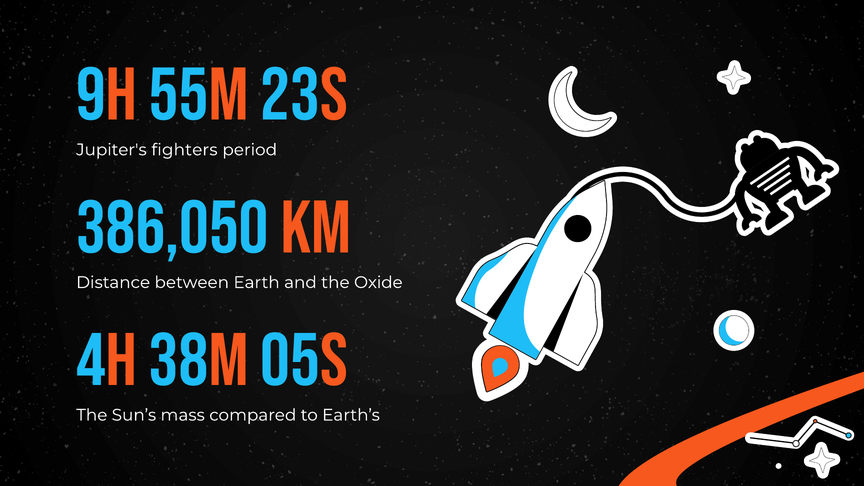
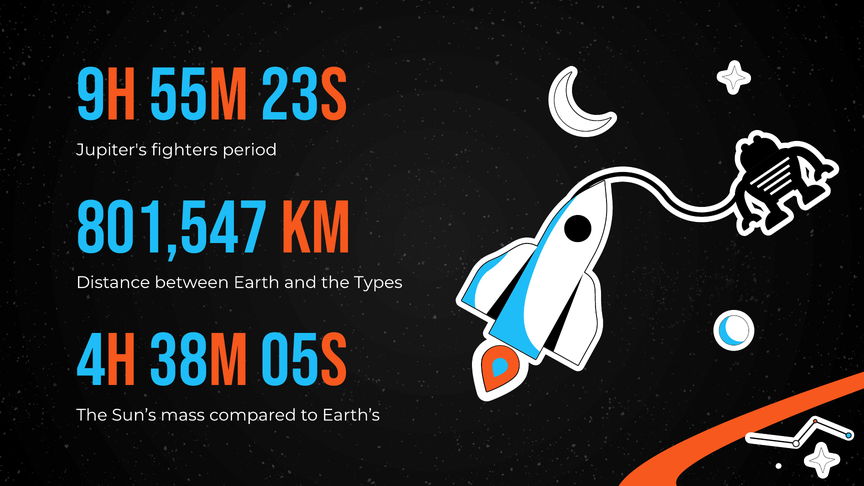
386,050: 386,050 -> 801,547
Oxide: Oxide -> Types
